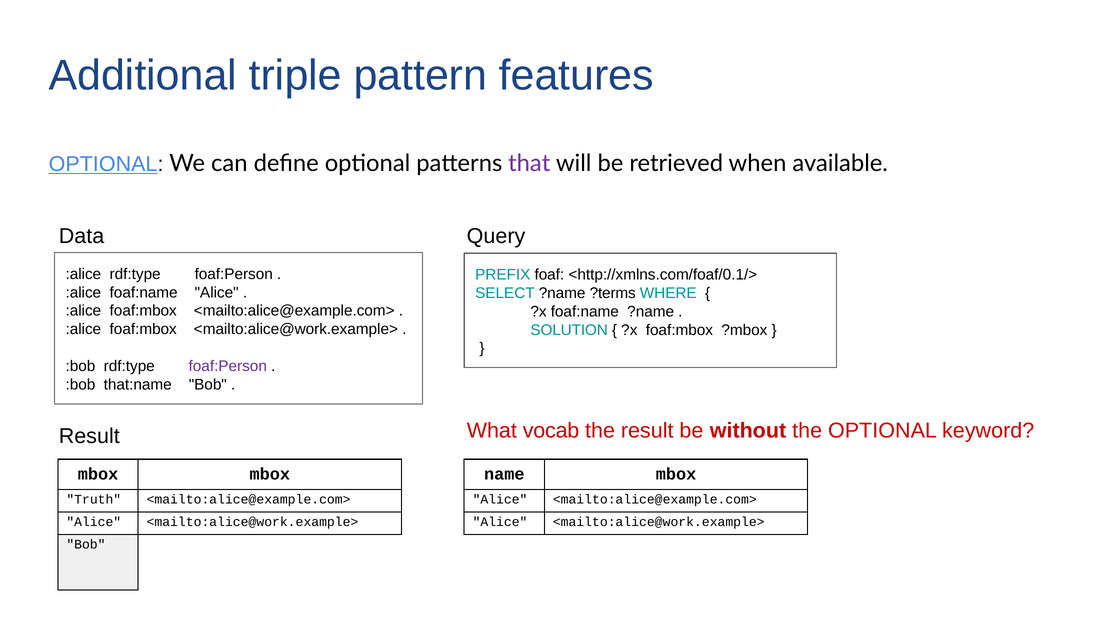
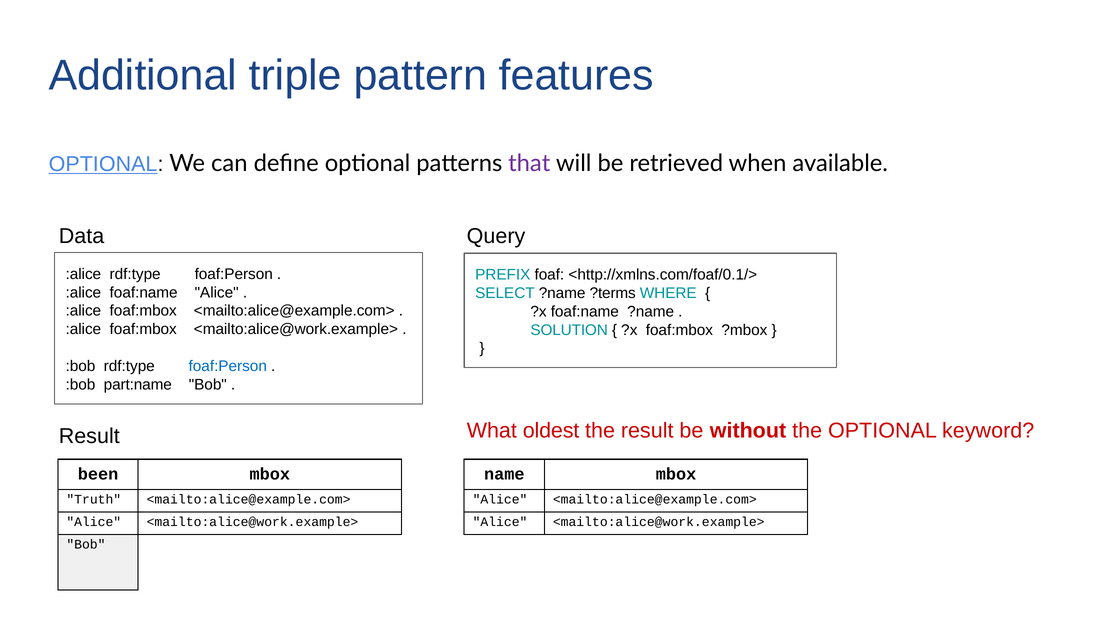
foaf:Person at (228, 366) colour: purple -> blue
that:name: that:name -> part:name
vocab: vocab -> oldest
mbox at (98, 474): mbox -> been
